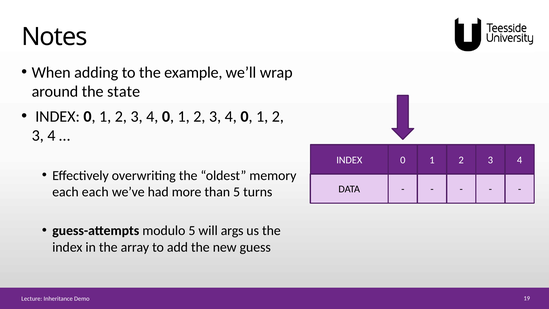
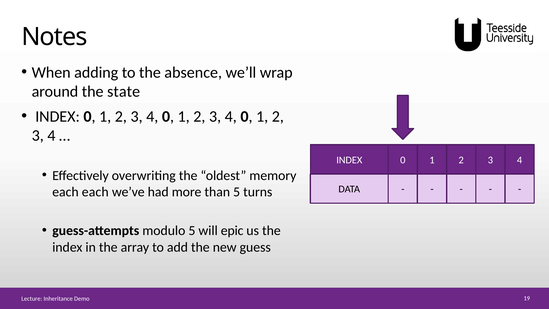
example: example -> absence
args: args -> epic
